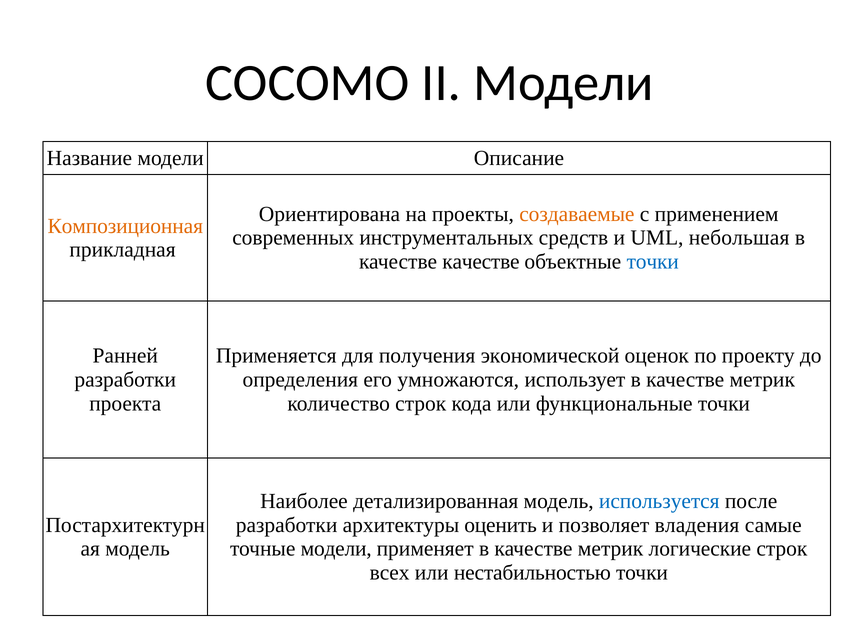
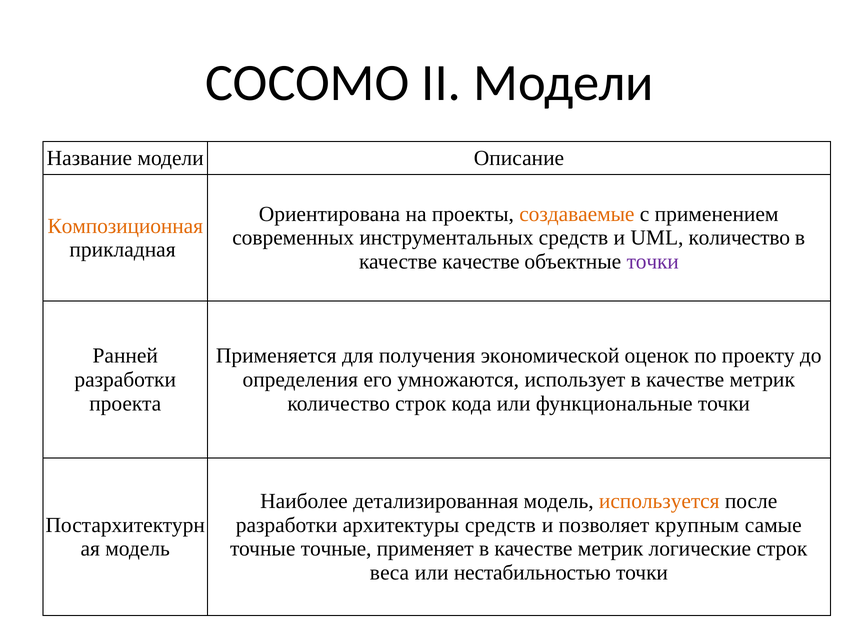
UML небольшая: небольшая -> количество
точки at (653, 262) colour: blue -> purple
используется colour: blue -> orange
архитектуры оценить: оценить -> средств
владения: владения -> крупным
точные модели: модели -> точные
всех: всех -> веса
